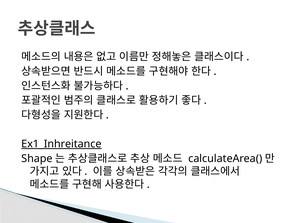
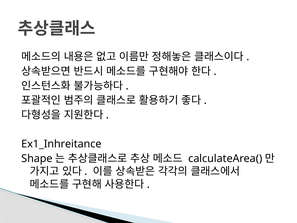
Ex1_Inhreitance underline: present -> none
